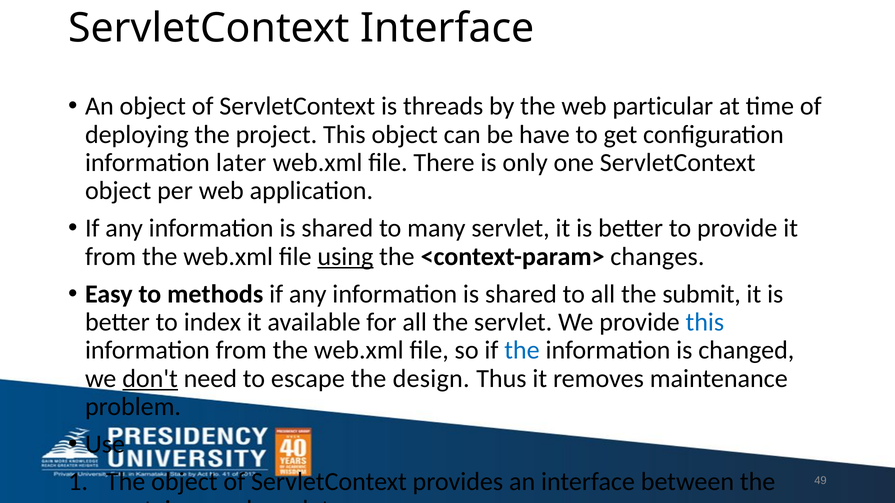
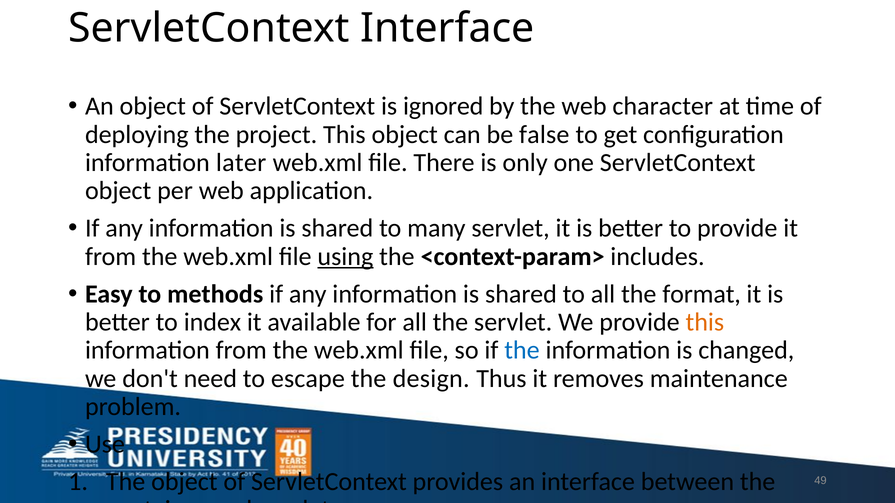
threads: threads -> ignored
particular: particular -> character
have: have -> false
changes: changes -> includes
submit: submit -> format
this at (705, 322) colour: blue -> orange
don't underline: present -> none
